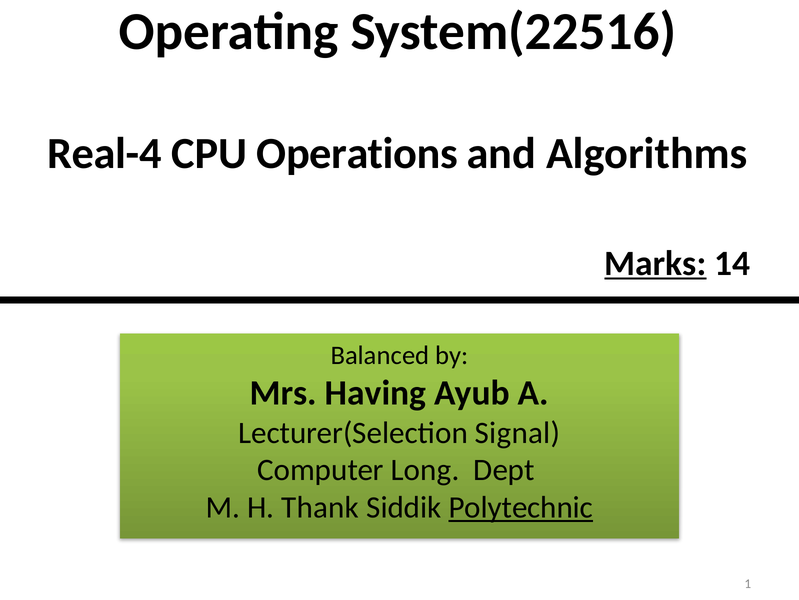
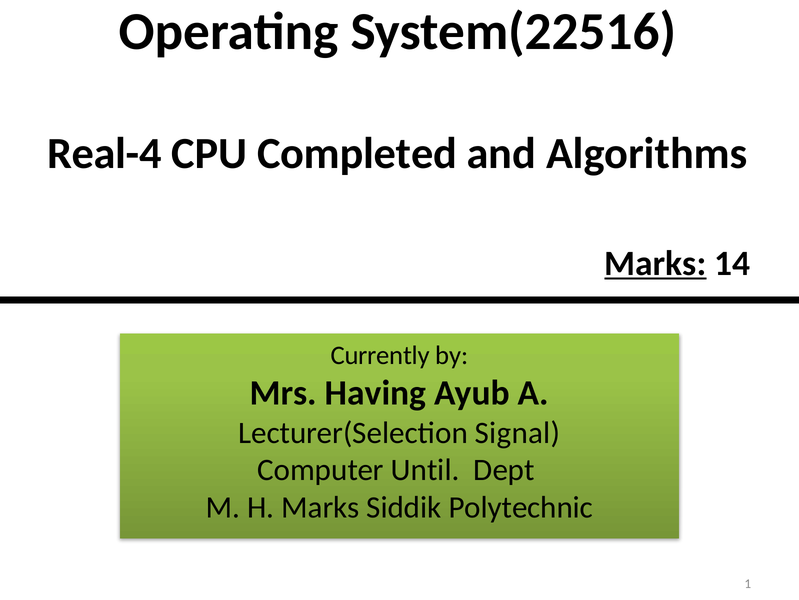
Operations: Operations -> Completed
Balanced: Balanced -> Currently
Long: Long -> Until
H Thank: Thank -> Marks
Polytechnic underline: present -> none
